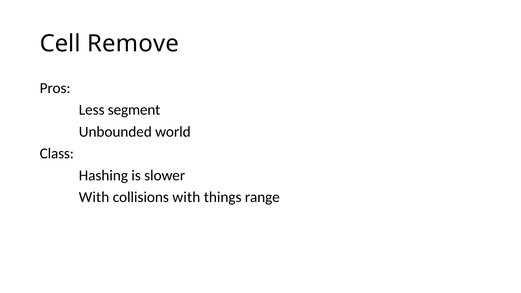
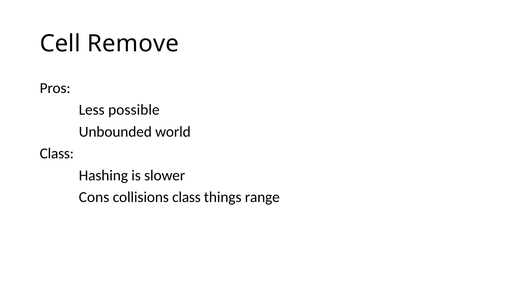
segment: segment -> possible
With at (94, 197): With -> Cons
collisions with: with -> class
